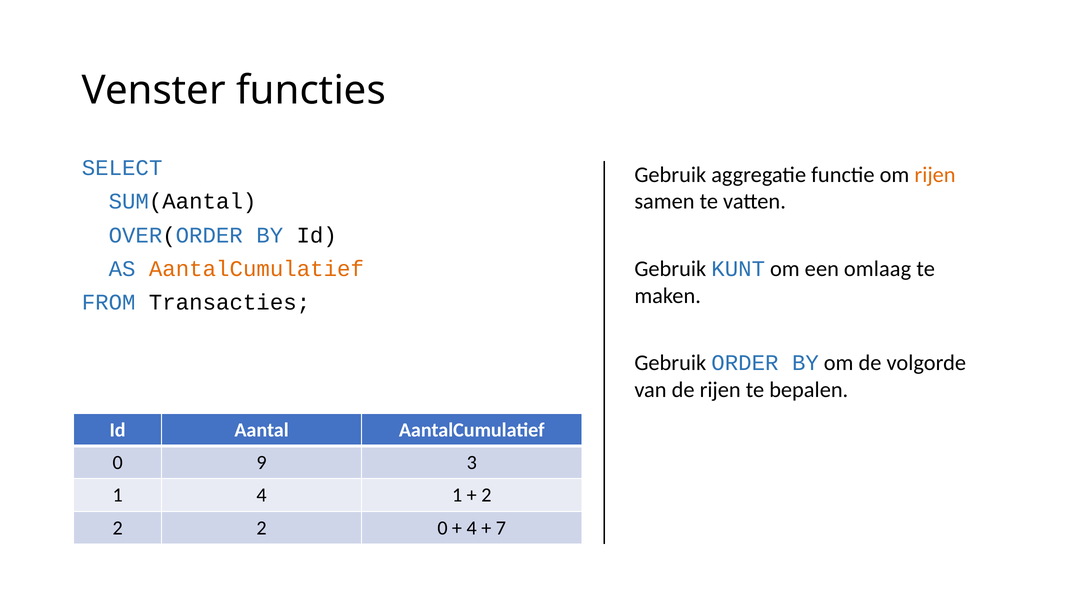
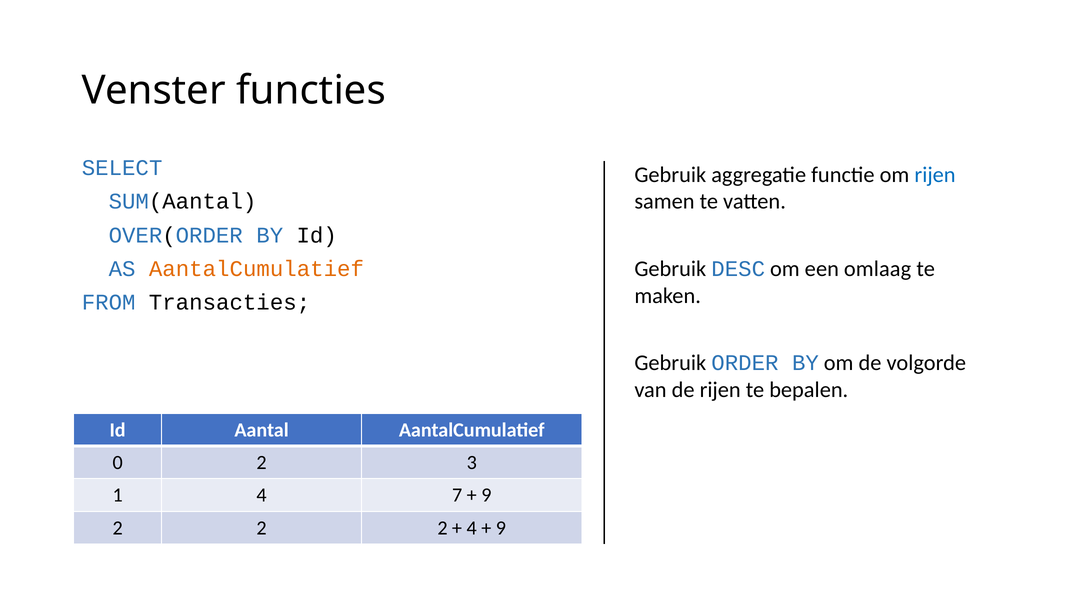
rijen at (935, 175) colour: orange -> blue
KUNT: KUNT -> DESC
0 9: 9 -> 2
4 1: 1 -> 7
2 at (486, 495): 2 -> 9
2 2 0: 0 -> 2
7 at (501, 528): 7 -> 9
